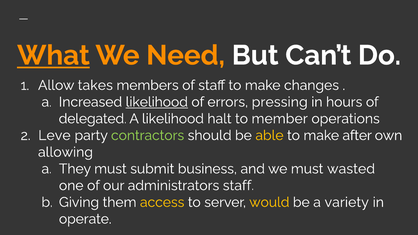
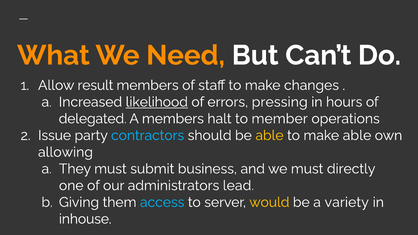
What underline: present -> none
takes: takes -> result
A likelihood: likelihood -> members
Leve: Leve -> Issue
contractors colour: light green -> light blue
make after: after -> able
wasted: wasted -> directly
administrators staff: staff -> lead
access colour: yellow -> light blue
operate: operate -> inhouse
